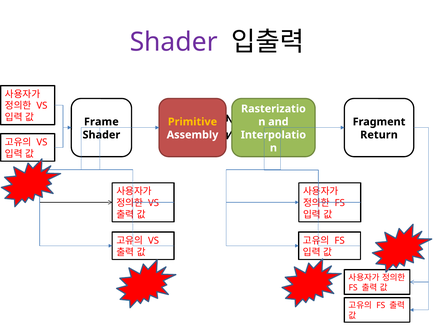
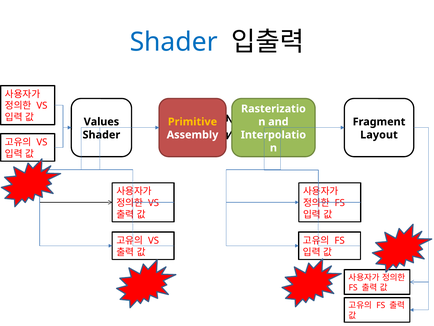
Shader at (174, 42) colour: purple -> blue
Frame: Frame -> Values
Return: Return -> Layout
